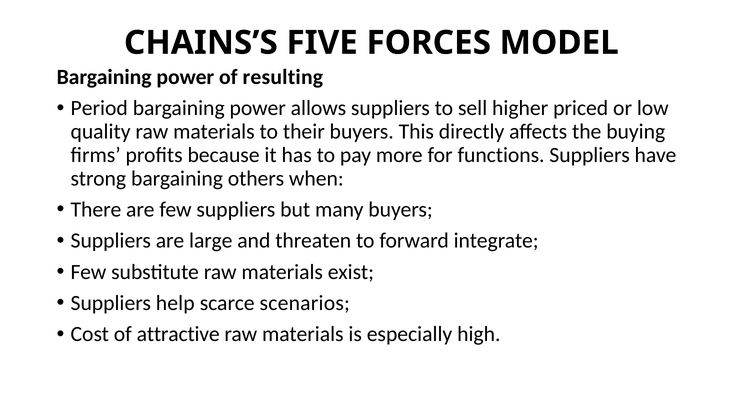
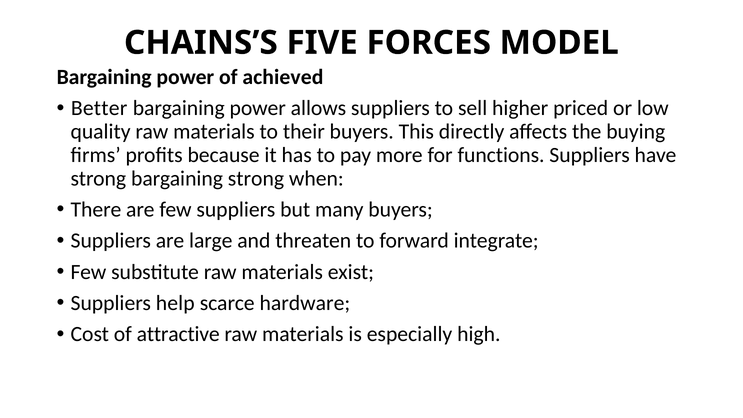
resulting: resulting -> achieved
Period: Period -> Better
bargaining others: others -> strong
scenarios: scenarios -> hardware
